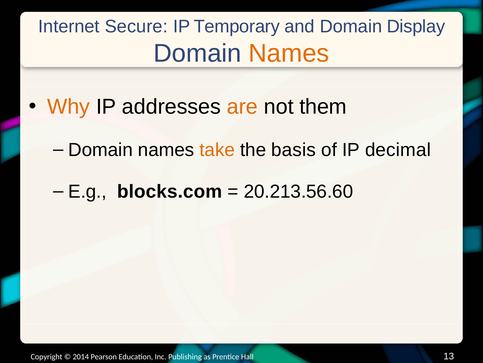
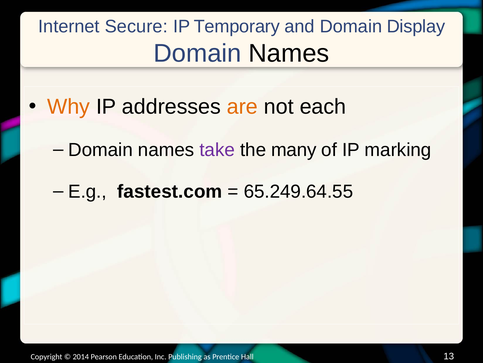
Names at (289, 53) colour: orange -> black
them: them -> each
take colour: orange -> purple
basis: basis -> many
decimal: decimal -> marking
blocks.com: blocks.com -> fastest.com
20.213.56.60: 20.213.56.60 -> 65.249.64.55
